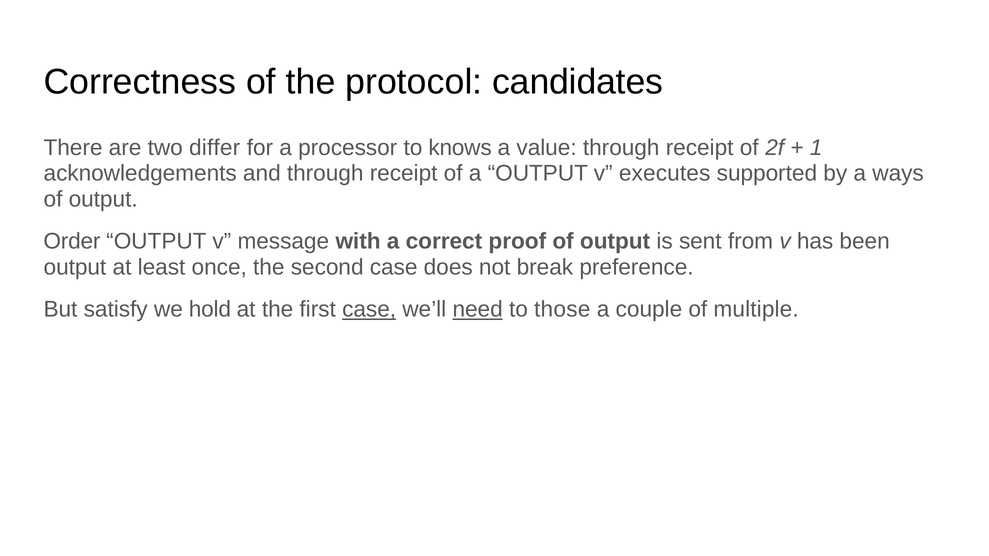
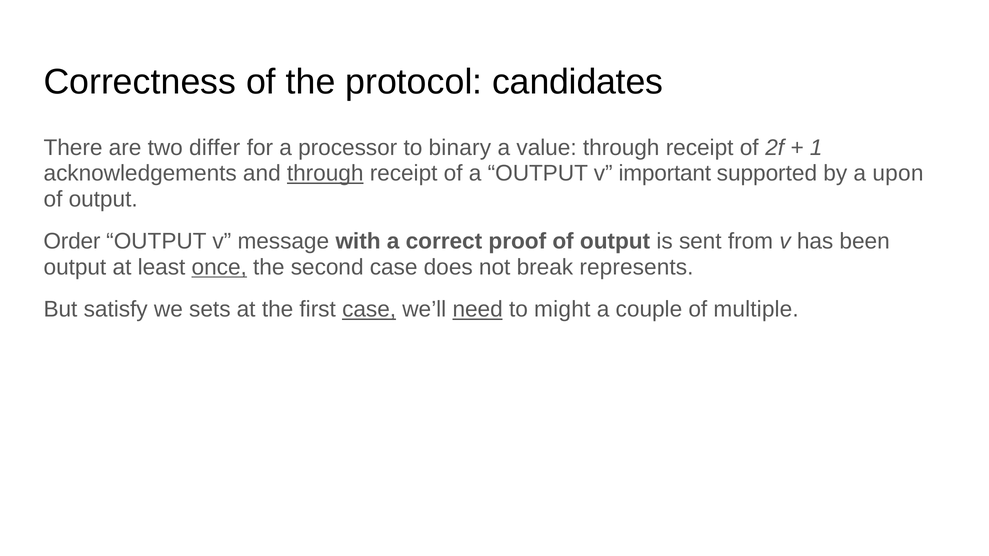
knows: knows -> binary
through at (325, 174) underline: none -> present
executes: executes -> important
ways: ways -> upon
once underline: none -> present
preference: preference -> represents
hold: hold -> sets
those: those -> might
